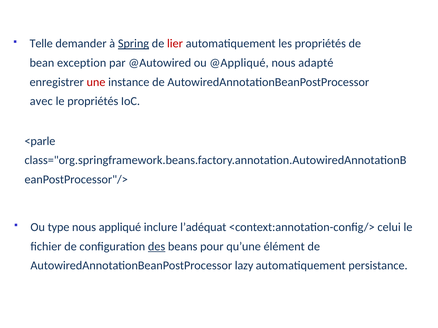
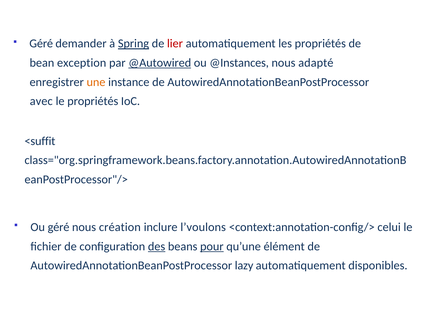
Telle at (41, 44): Telle -> Géré
@Autowired underline: none -> present
@Appliqué: @Appliqué -> @Instances
une colour: red -> orange
<parle: <parle -> <suffit
Ou type: type -> géré
appliqué: appliqué -> création
l’adéquat: l’adéquat -> l’voulons
pour underline: none -> present
persistance: persistance -> disponibles
